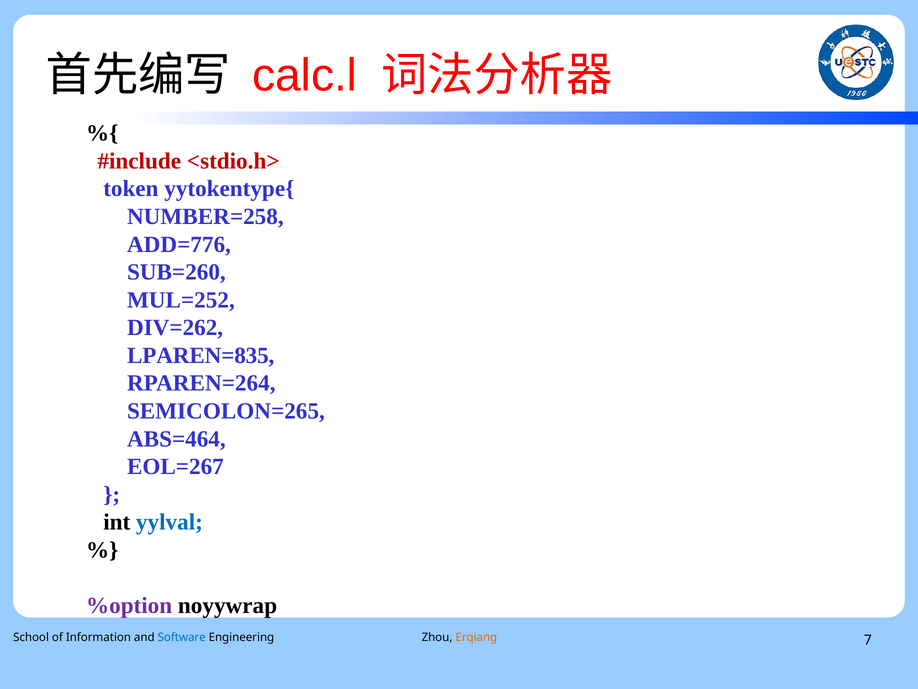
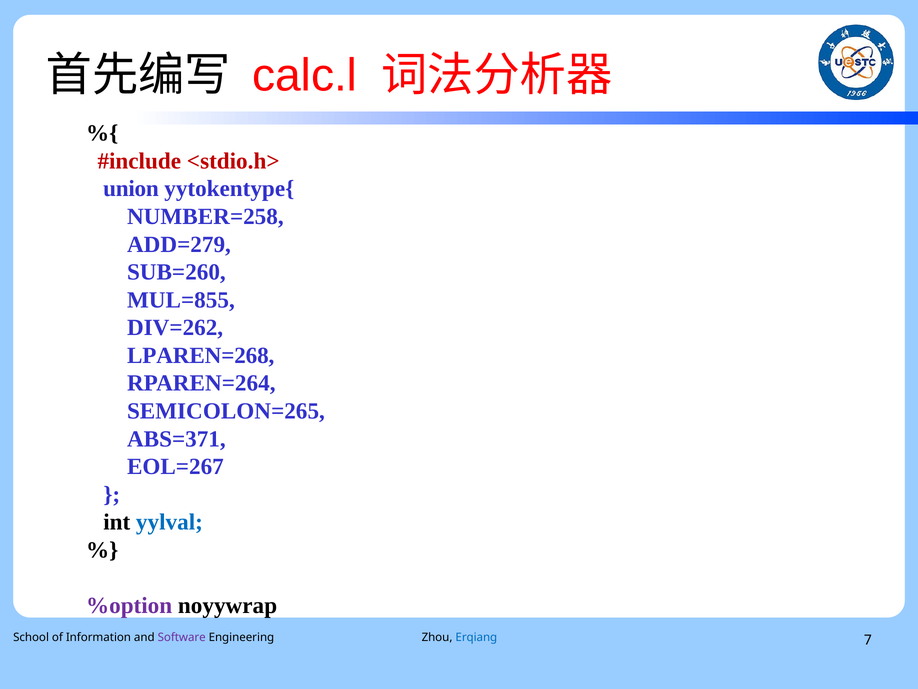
token: token -> union
ADD=776: ADD=776 -> ADD=279
MUL=252: MUL=252 -> MUL=855
LPAREN=835: LPAREN=835 -> LPAREN=268
ABS=464: ABS=464 -> ABS=371
Software colour: blue -> purple
Erqiang colour: orange -> blue
